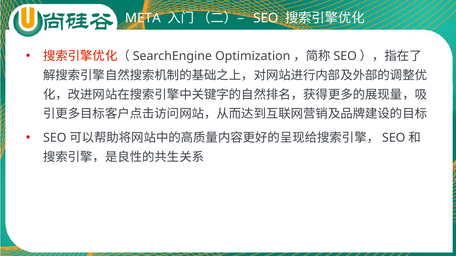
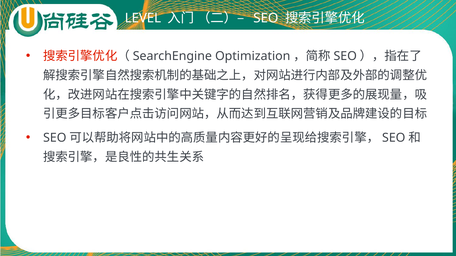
META: META -> LEVEL
